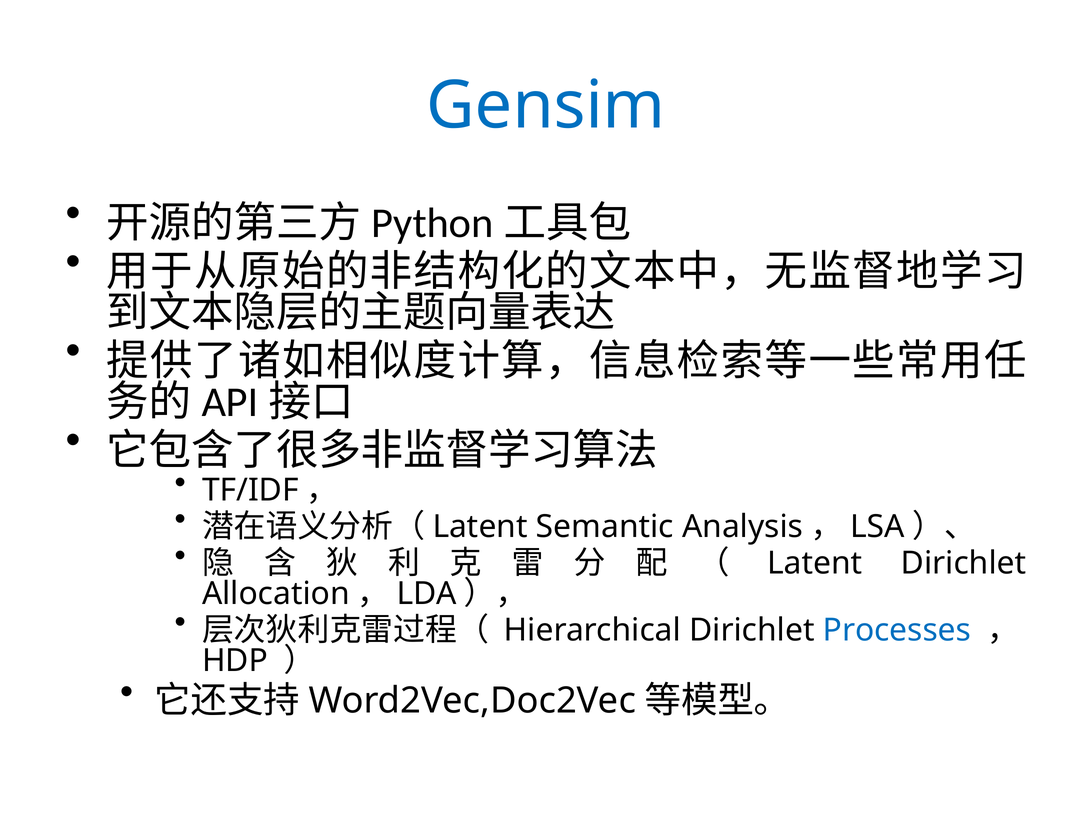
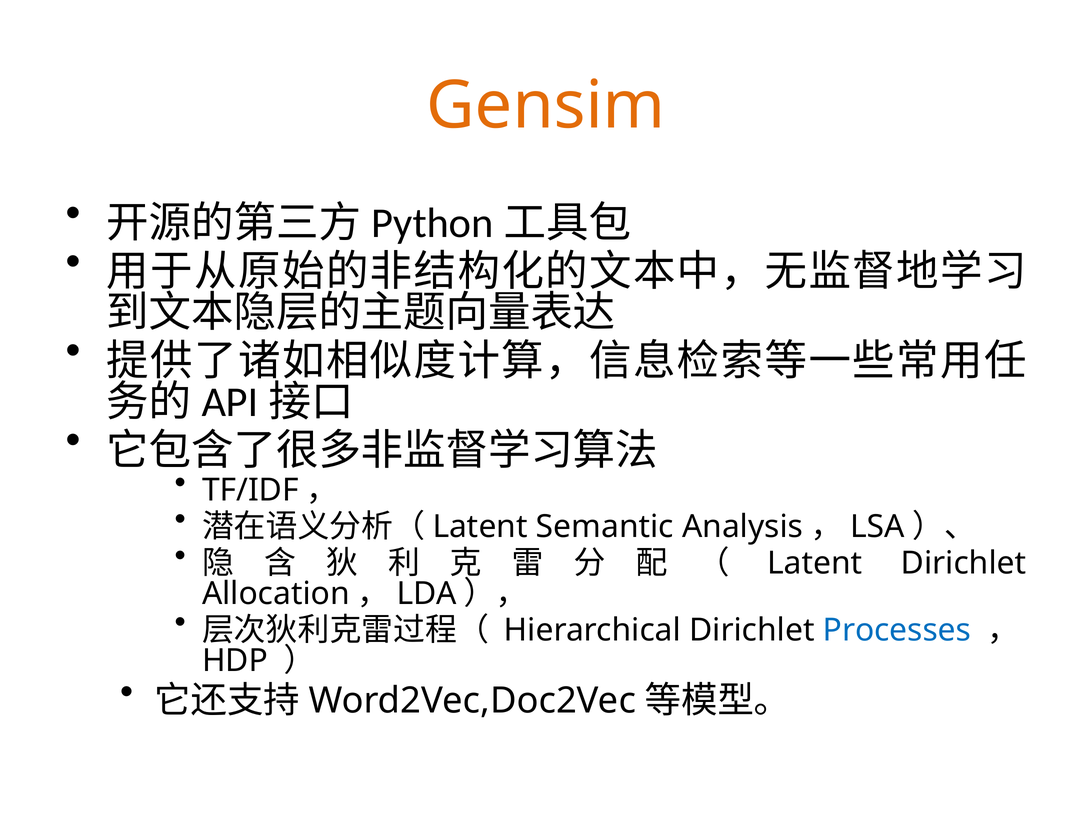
Gensim colour: blue -> orange
